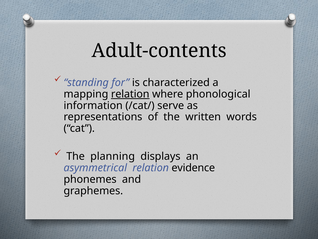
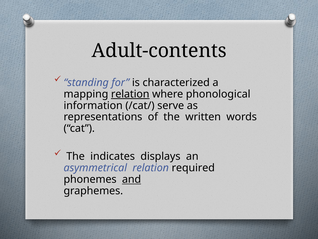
planning: planning -> indicates
evidence: evidence -> required
and underline: none -> present
